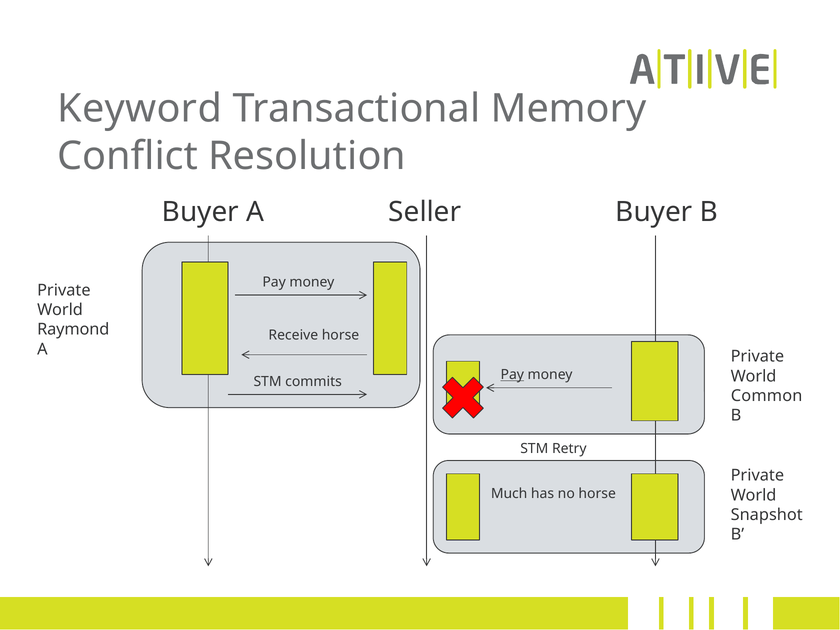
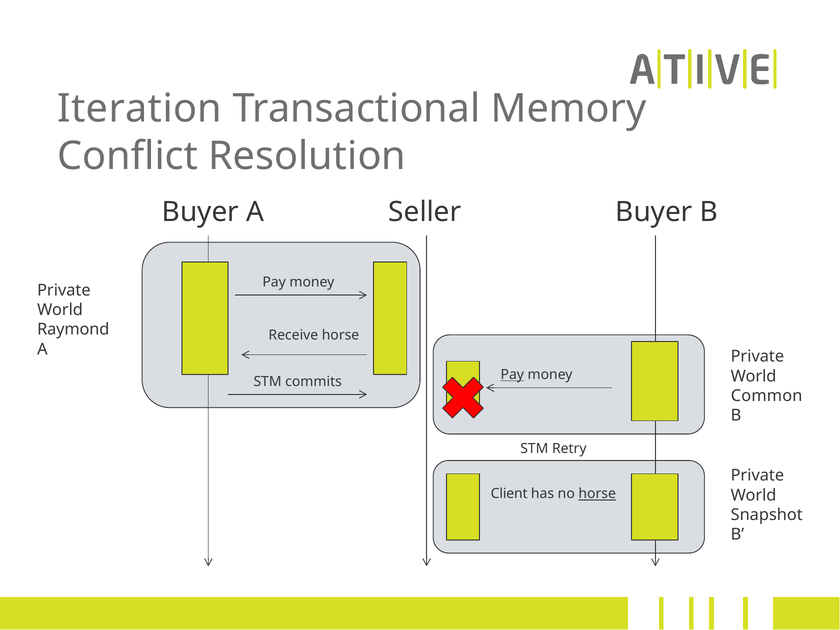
Keyword: Keyword -> Iteration
Much: Much -> Client
horse at (597, 494) underline: none -> present
